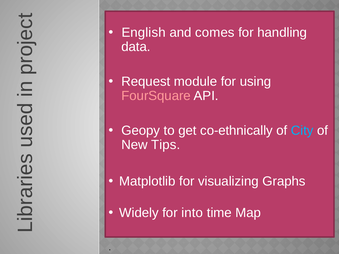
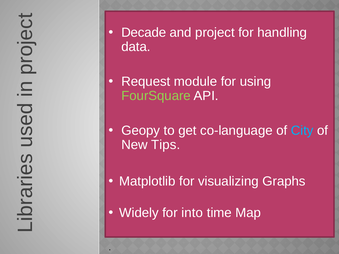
English: English -> Decade
comes: comes -> project
FourSquare colour: pink -> light green
co-ethnically: co-ethnically -> co-language
